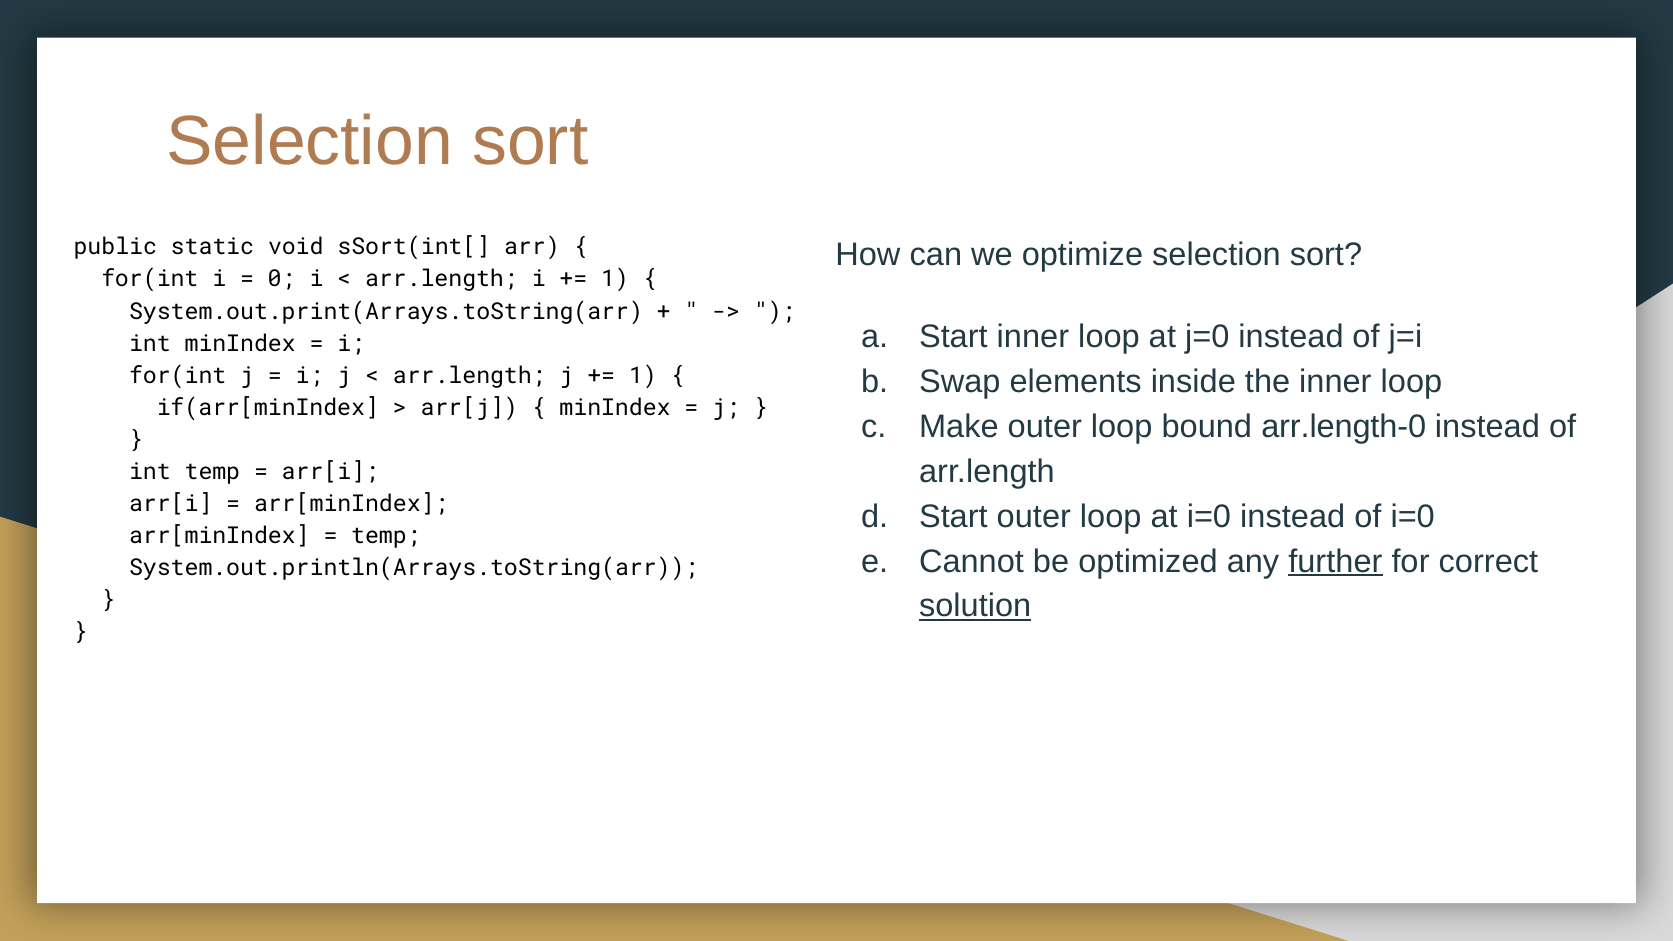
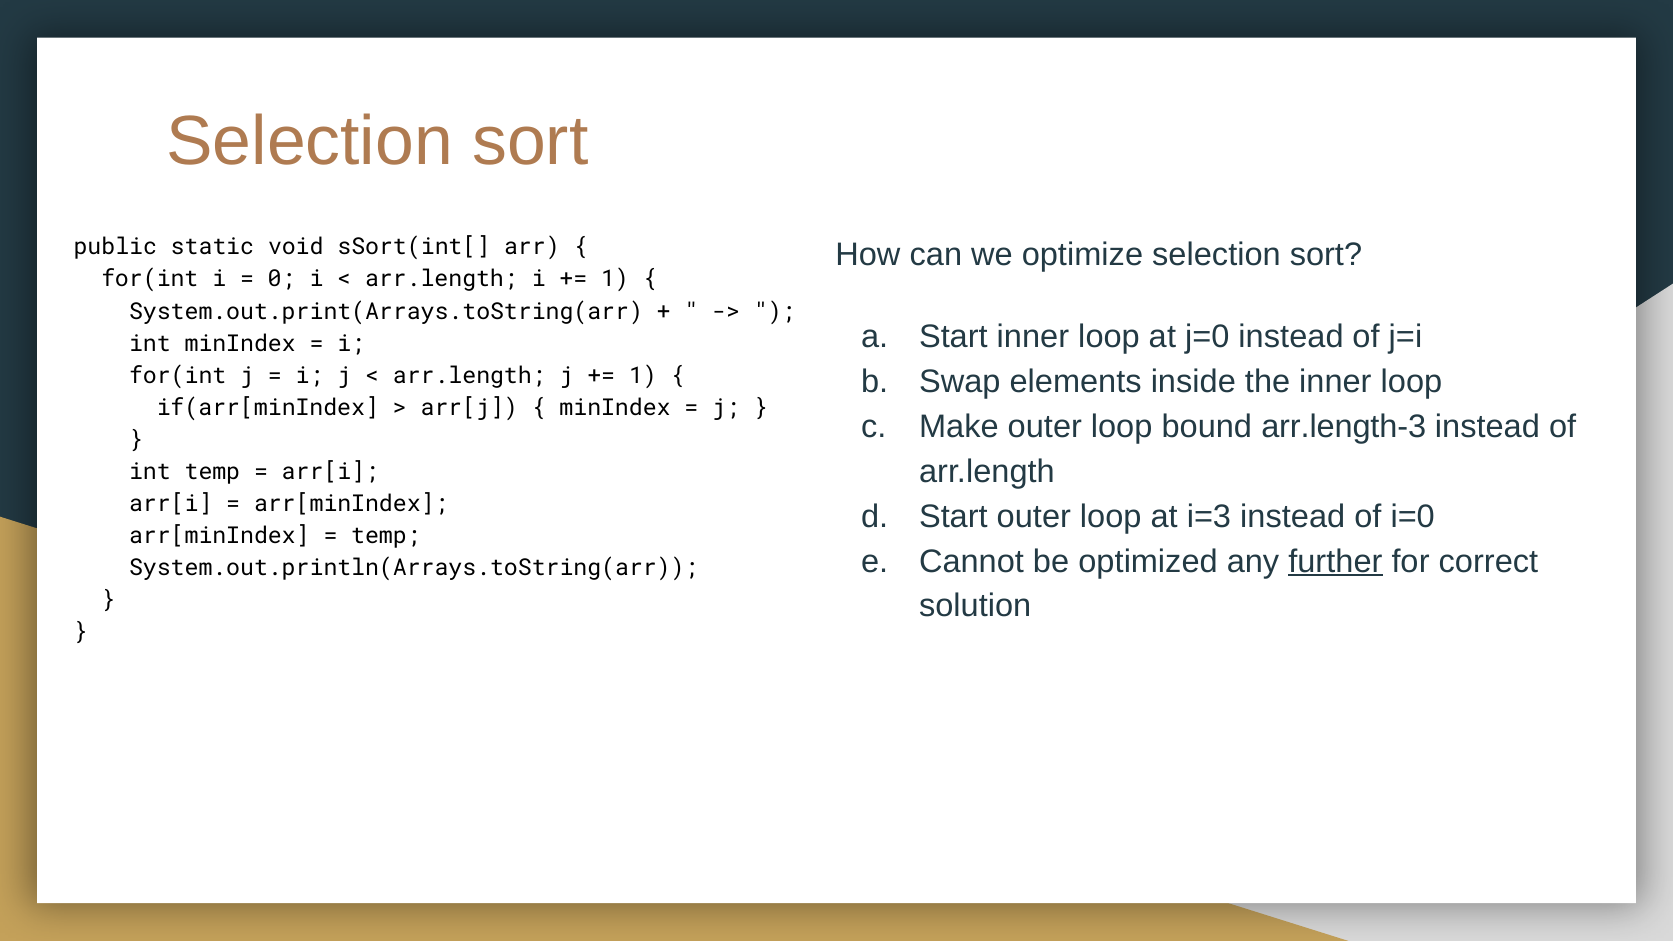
arr.length-0: arr.length-0 -> arr.length-3
at i=0: i=0 -> i=3
solution underline: present -> none
